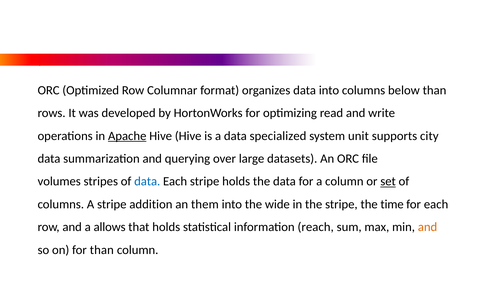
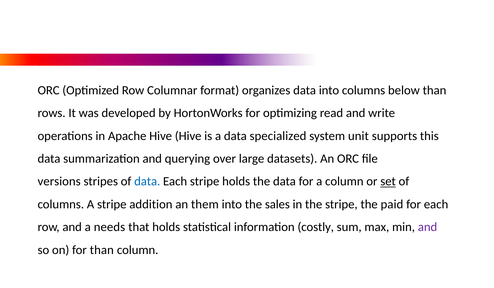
Apache underline: present -> none
city: city -> this
volumes: volumes -> versions
wide: wide -> sales
time: time -> paid
allows: allows -> needs
reach: reach -> costly
and at (428, 227) colour: orange -> purple
